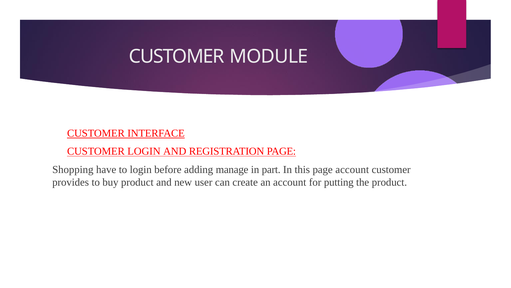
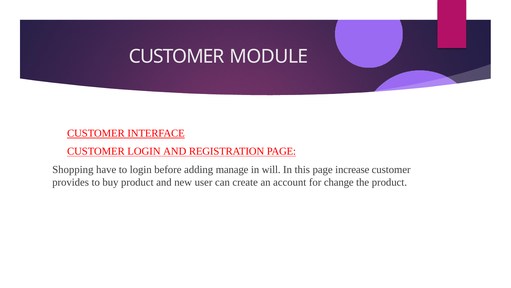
part: part -> will
page account: account -> increase
putting: putting -> change
